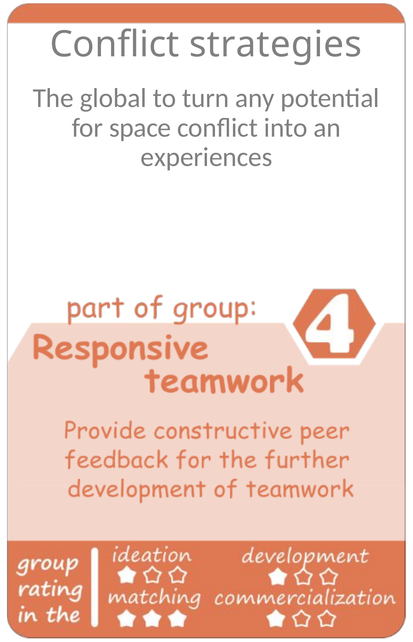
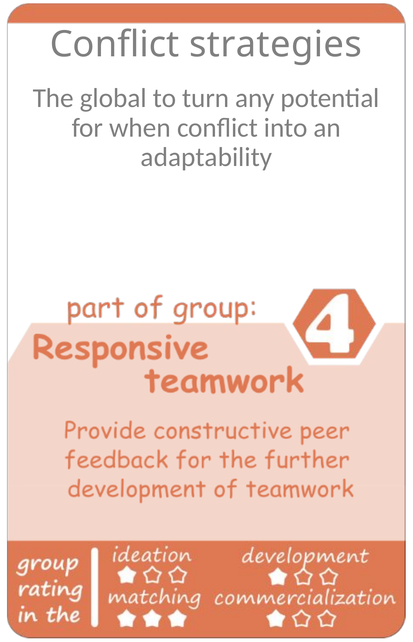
space: space -> when
experiences: experiences -> adaptability
